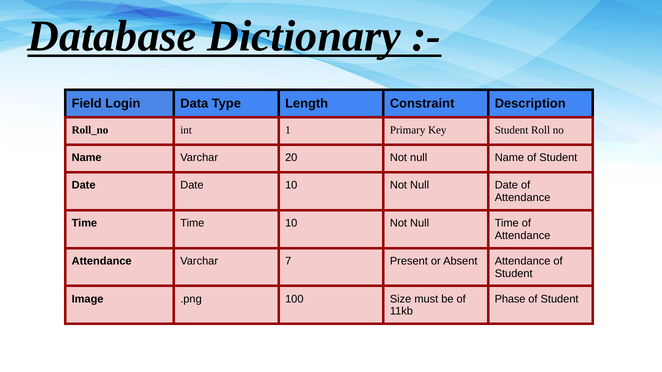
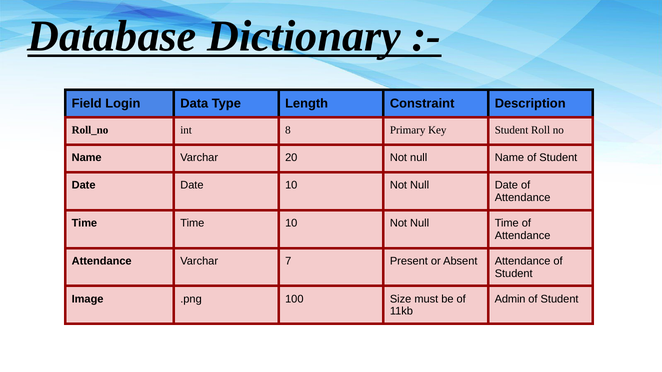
1: 1 -> 8
Phase: Phase -> Admin
